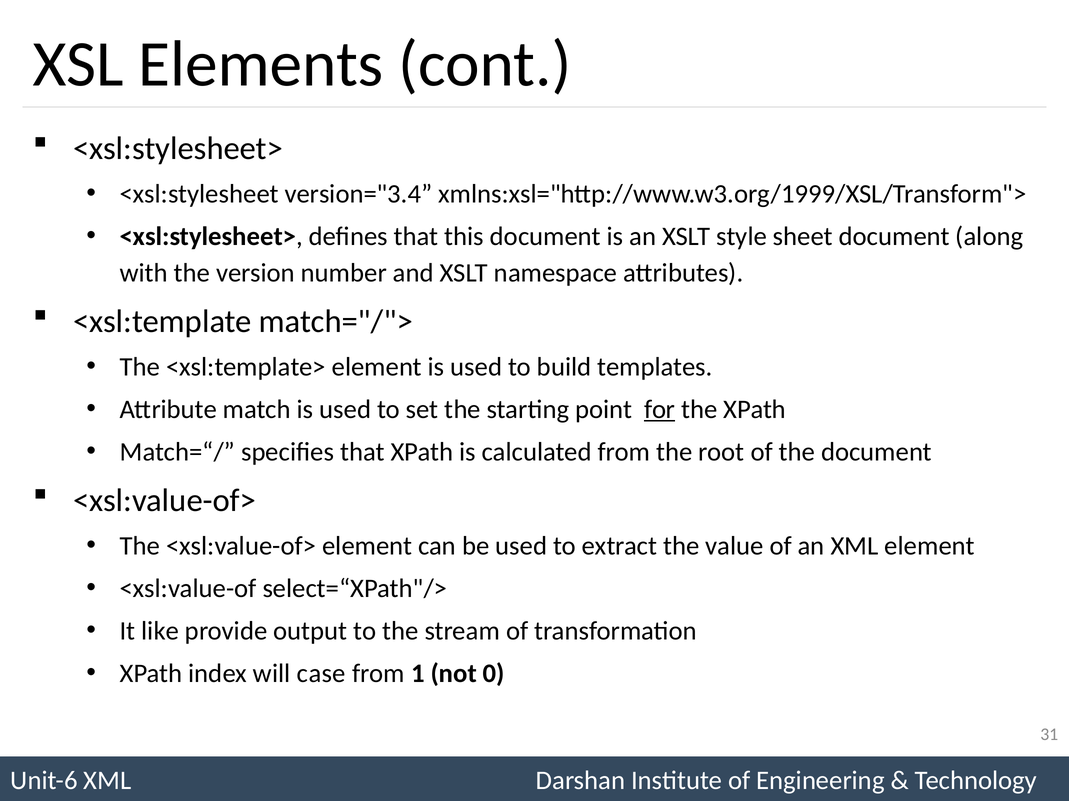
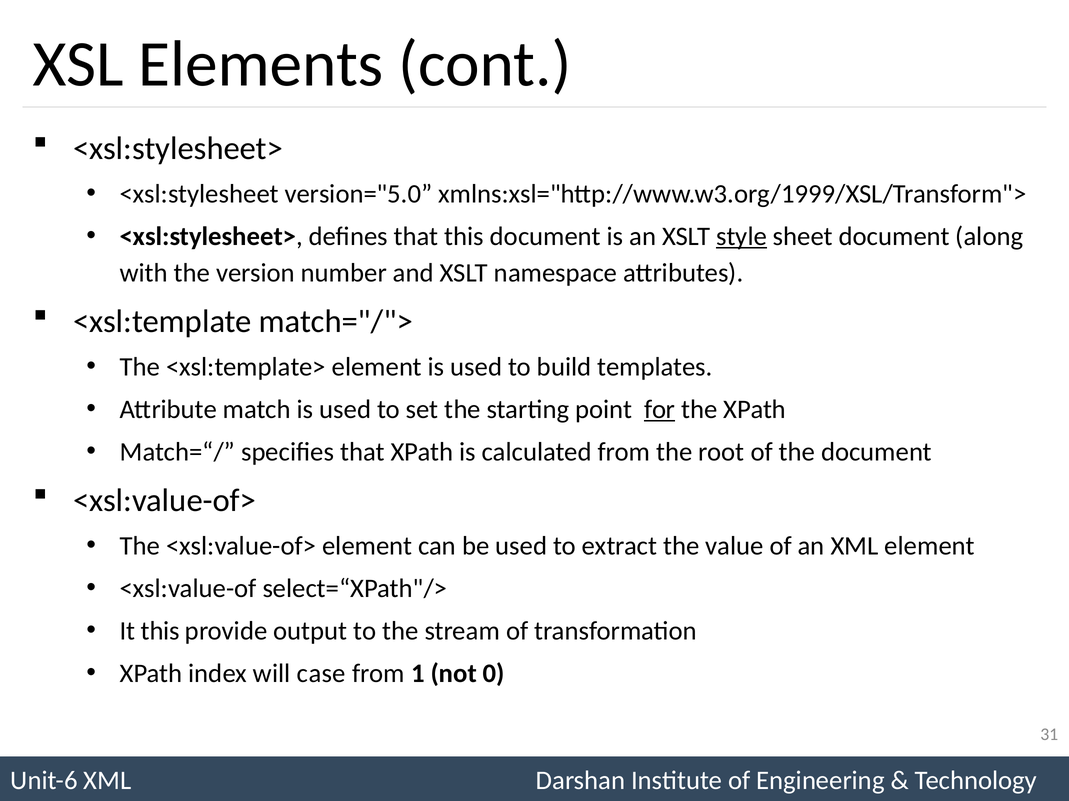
version="3.4: version="3.4 -> version="5.0
style underline: none -> present
It like: like -> this
